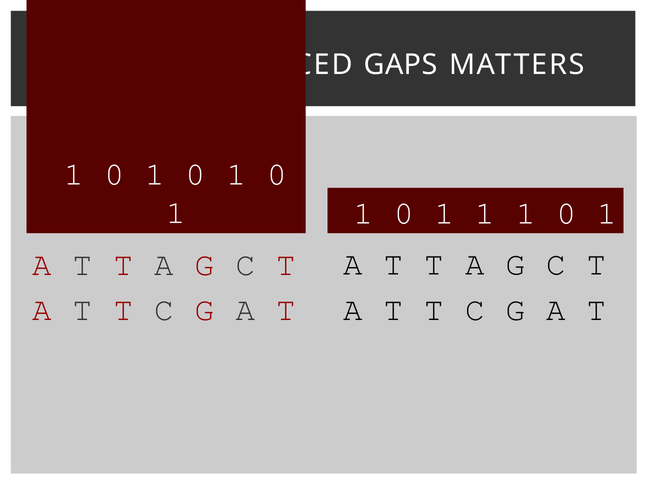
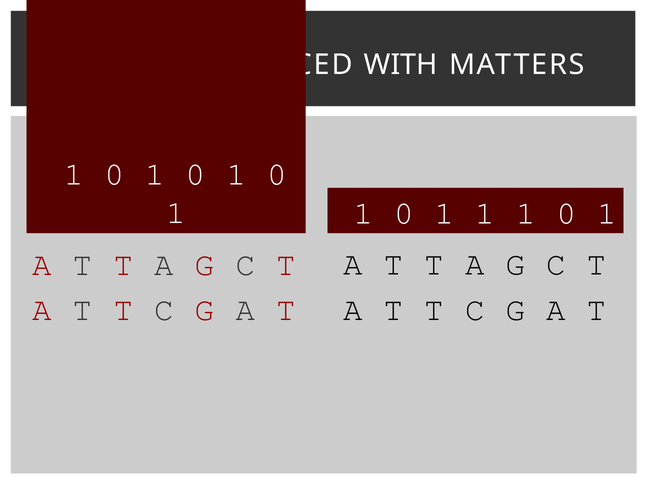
GAPS: GAPS -> WITH
